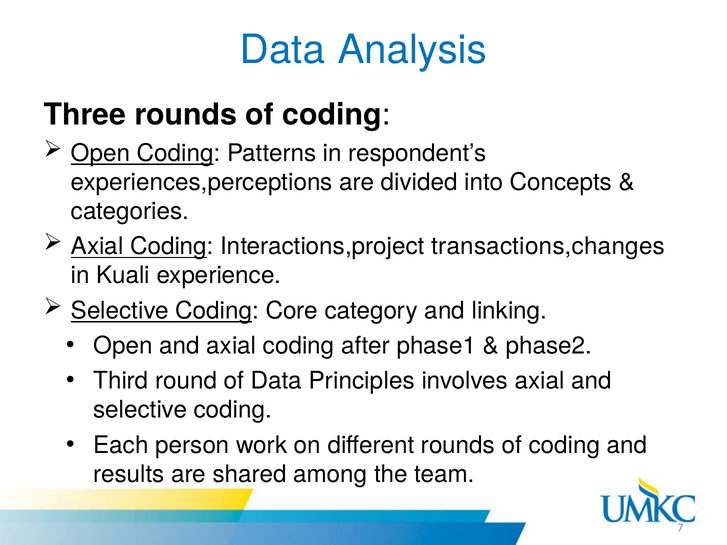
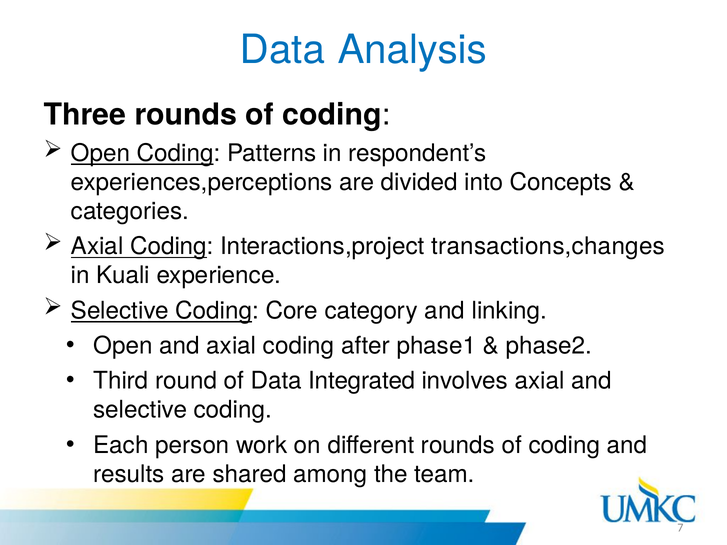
Principles: Principles -> Integrated
